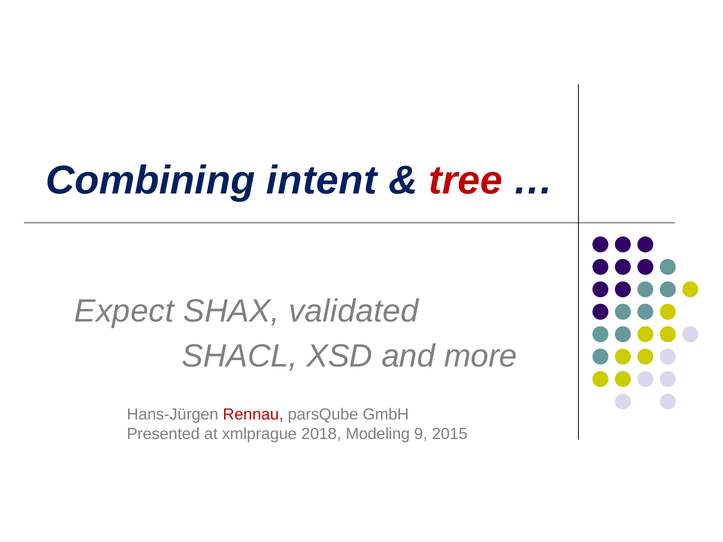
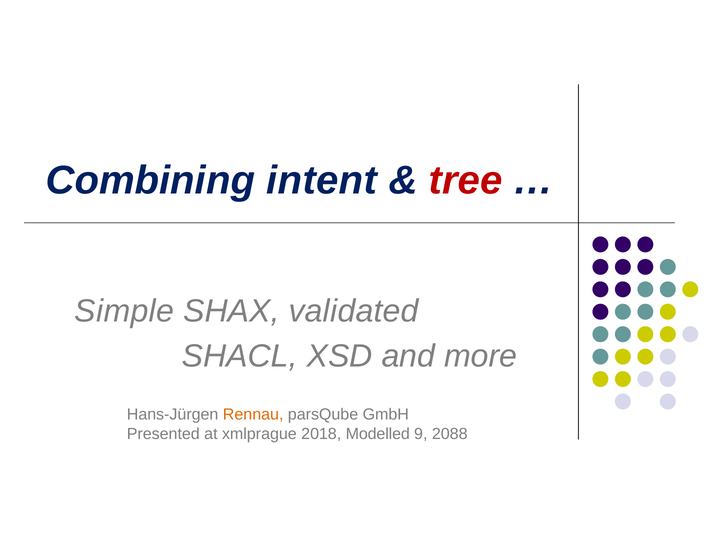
Expect: Expect -> Simple
Rennau colour: red -> orange
Modeling: Modeling -> Modelled
2015: 2015 -> 2088
